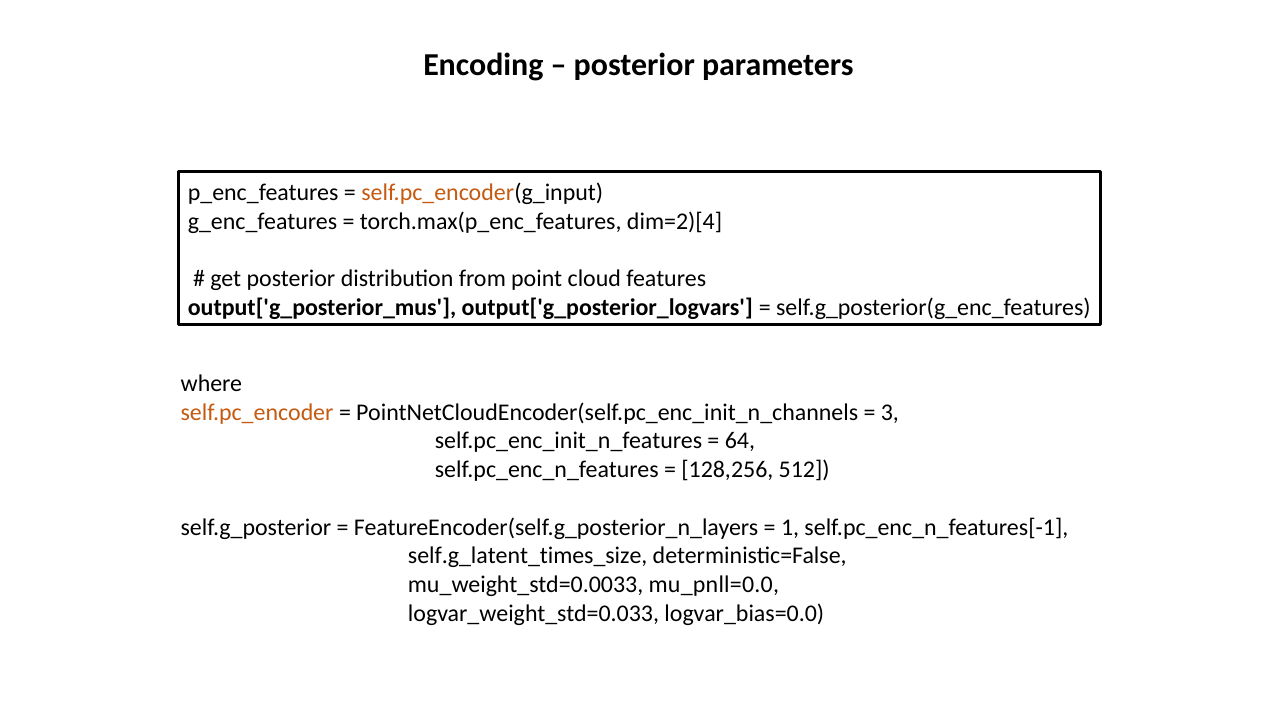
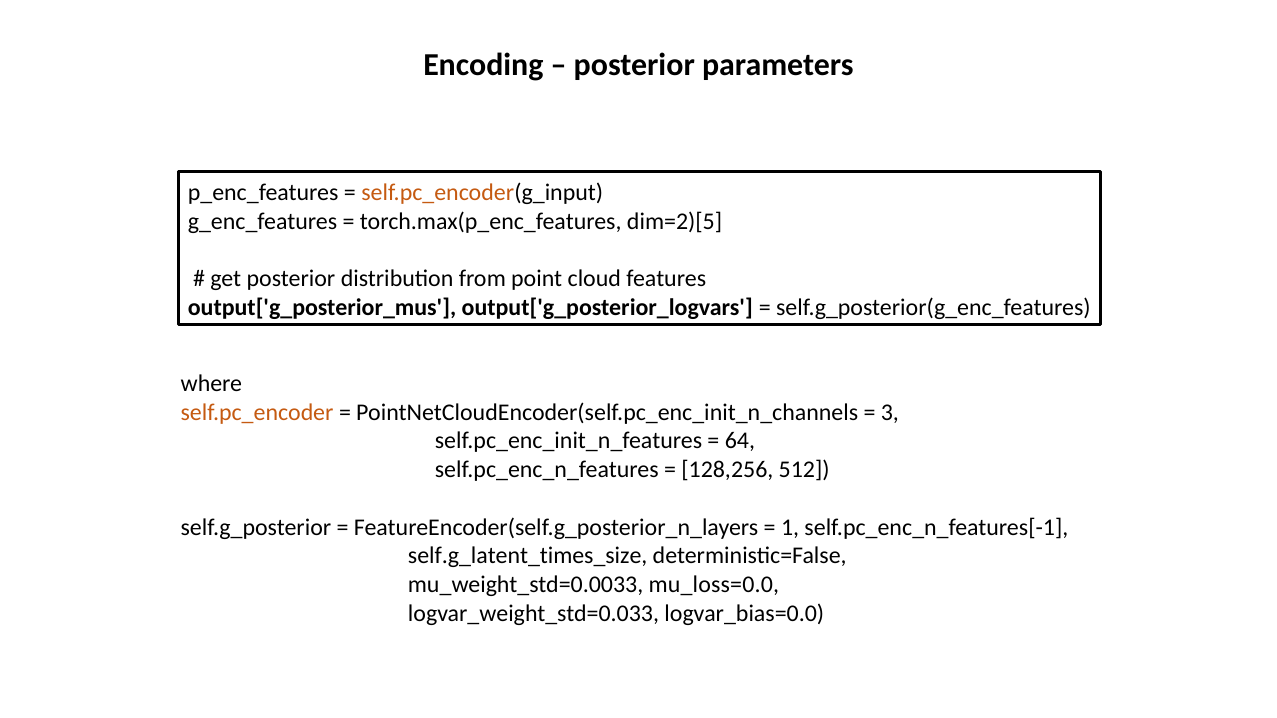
dim=2)[4: dim=2)[4 -> dim=2)[5
mu_pnll=0.0: mu_pnll=0.0 -> mu_loss=0.0
